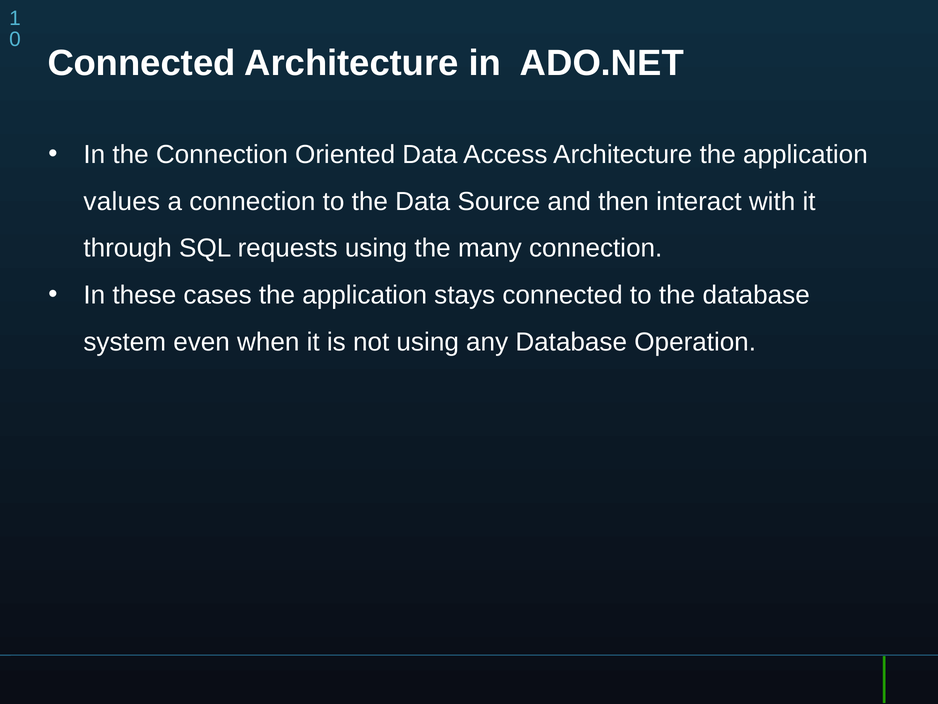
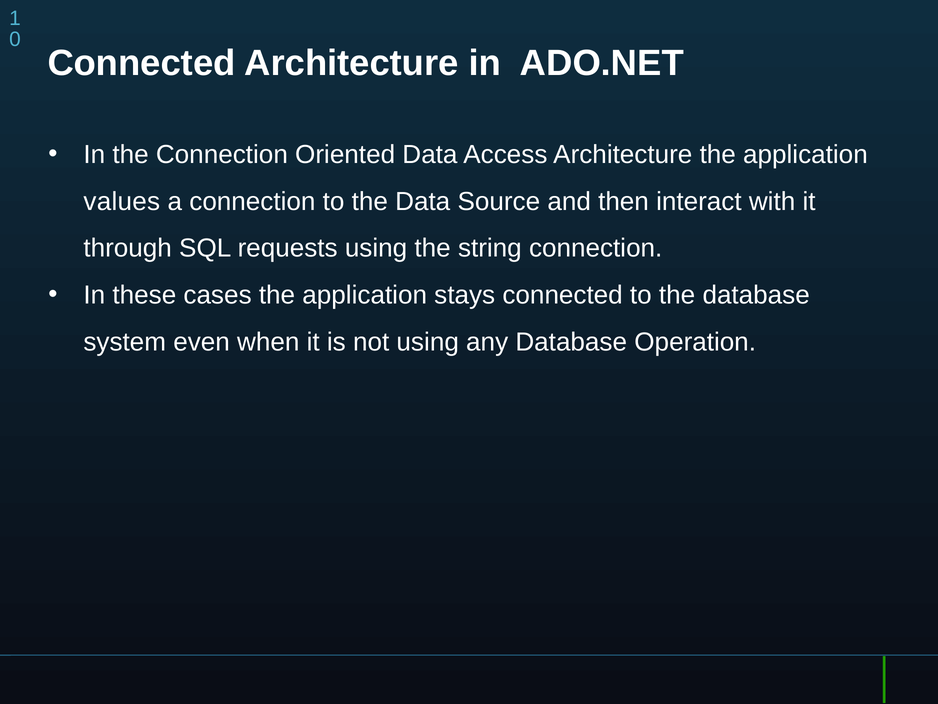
many: many -> string
